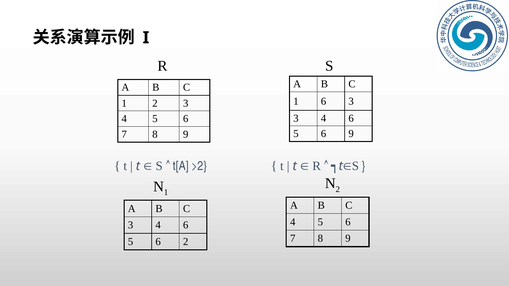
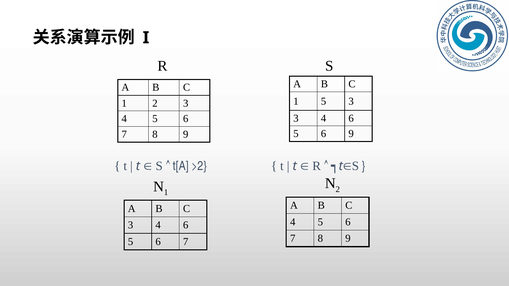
1 6: 6 -> 5
2 at (186, 242): 2 -> 7
